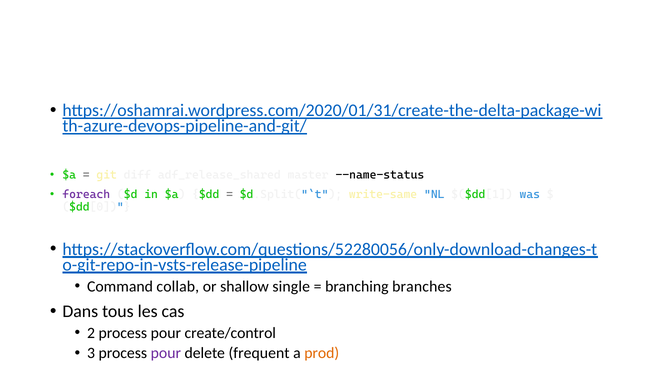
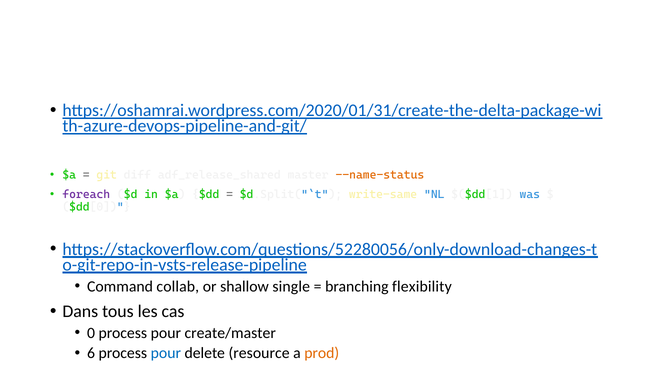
--name-status colour: black -> orange
branches: branches -> flexibility
2: 2 -> 0
create/control: create/control -> create/master
3: 3 -> 6
pour at (166, 354) colour: purple -> blue
frequent: frequent -> resource
